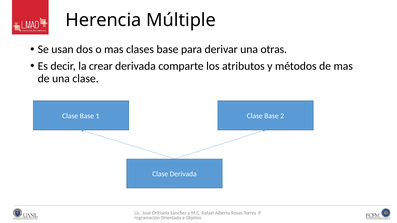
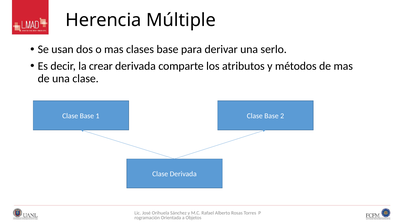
otras: otras -> serlo
